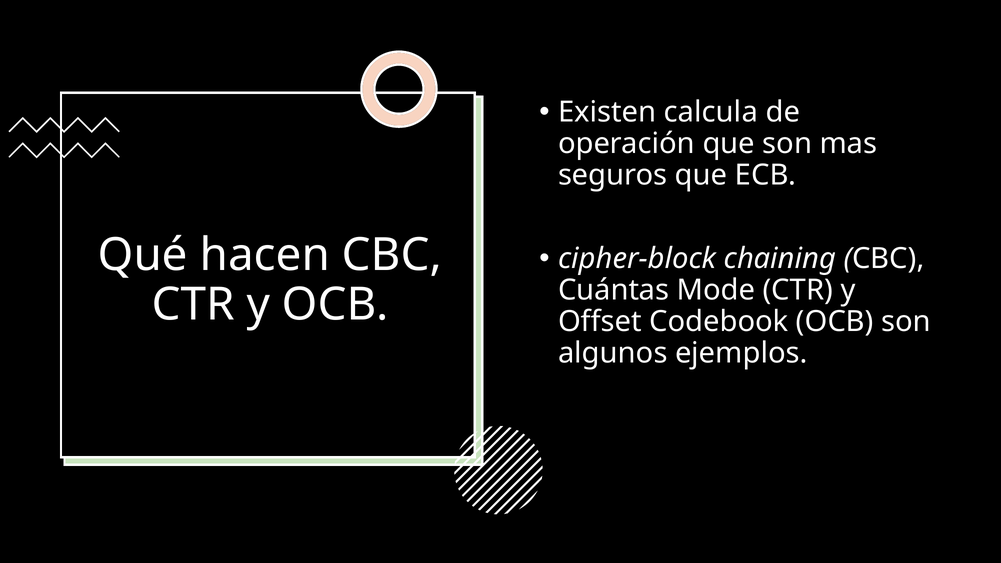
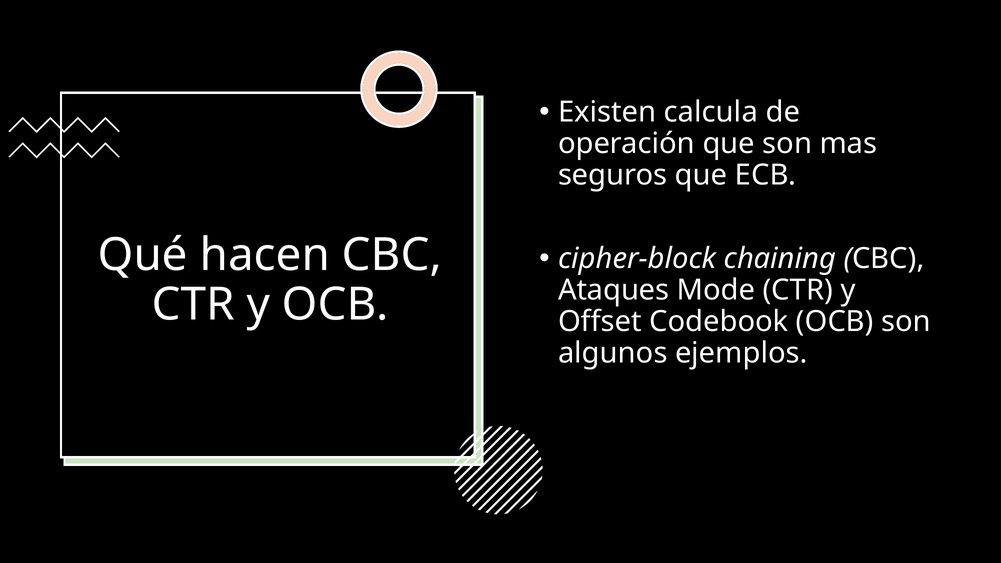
Cuántas: Cuántas -> Ataques
